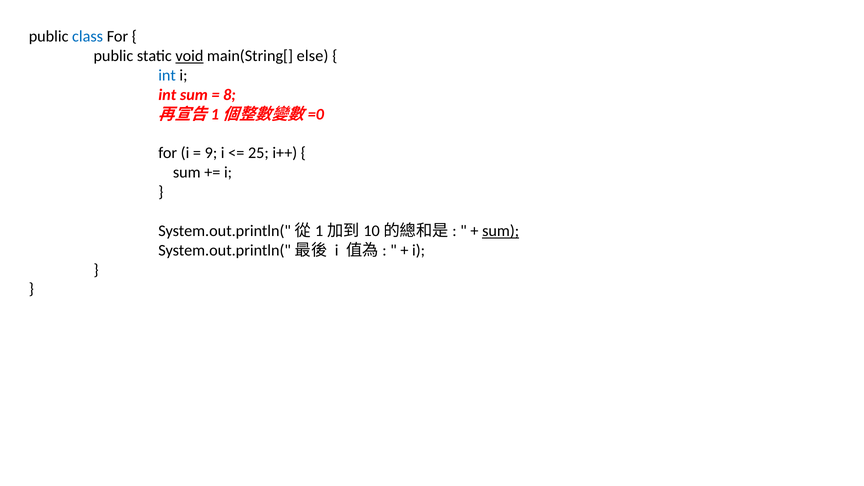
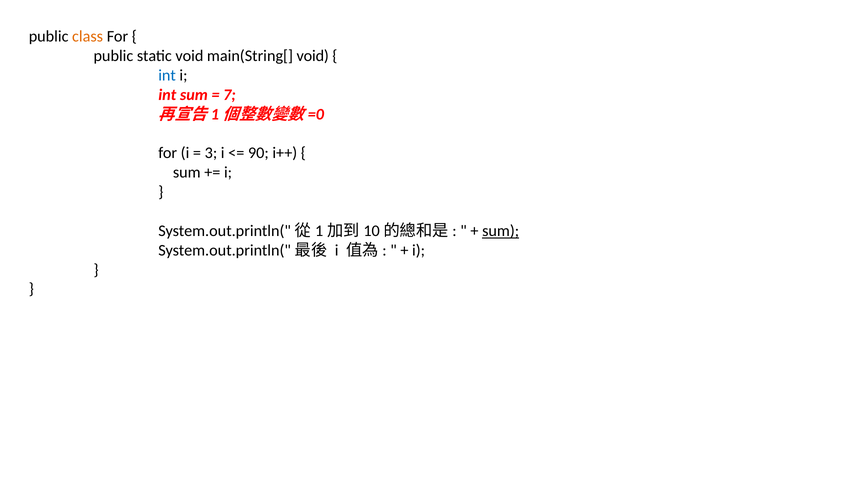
class colour: blue -> orange
void at (189, 56) underline: present -> none
main(String[ else: else -> void
8: 8 -> 7
9: 9 -> 3
25: 25 -> 90
